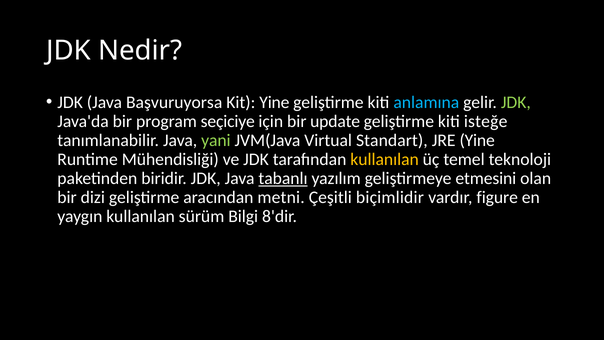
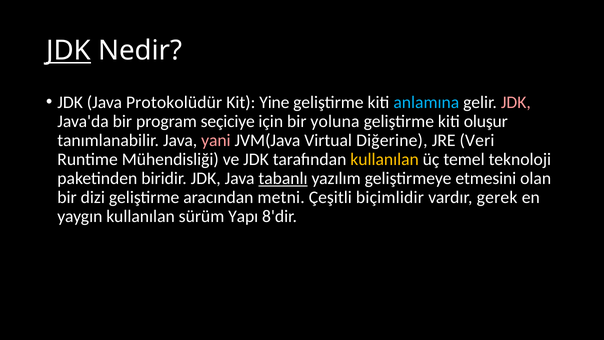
JDK at (68, 51) underline: none -> present
Başvuruyorsa: Başvuruyorsa -> Protokolüdür
JDK at (516, 102) colour: light green -> pink
update: update -> yoluna
isteğe: isteğe -> oluşur
yani colour: light green -> pink
Standart: Standart -> Diğerine
JRE Yine: Yine -> Veri
figure: figure -> gerek
Bilgi: Bilgi -> Yapı
